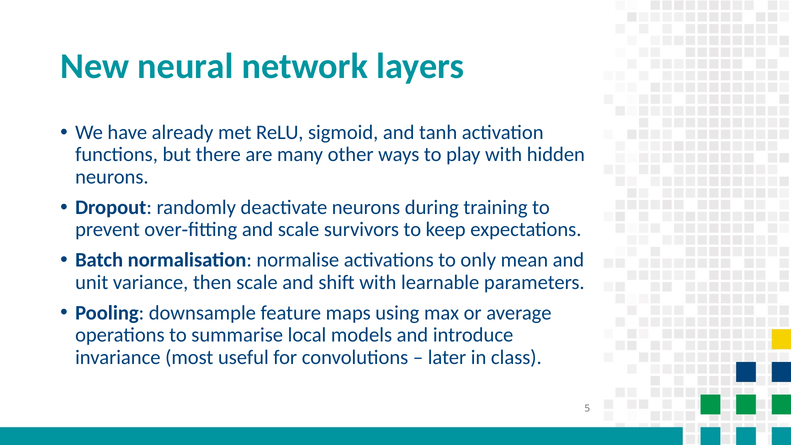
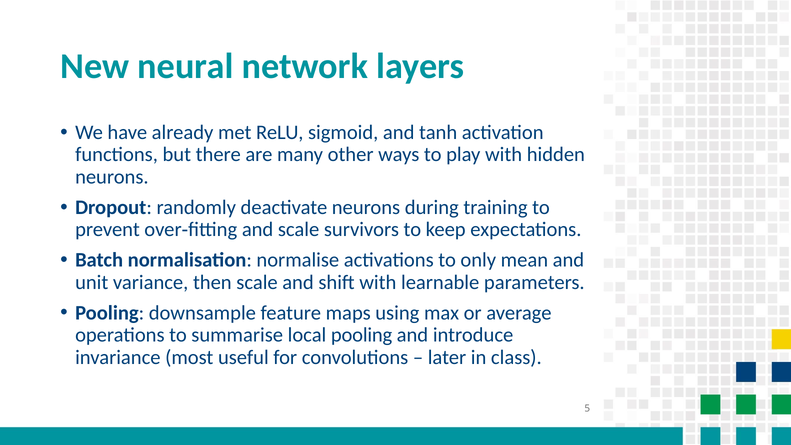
local models: models -> pooling
